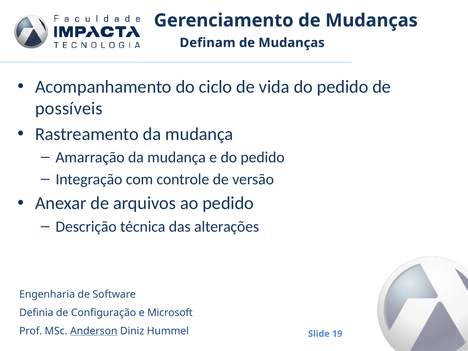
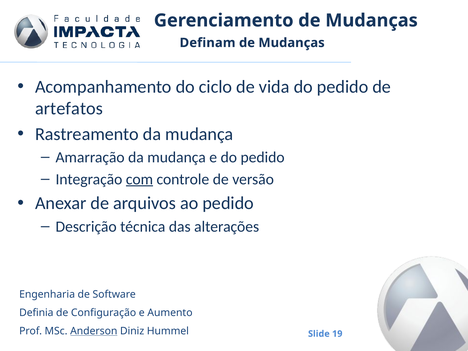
possíveis: possíveis -> artefatos
com underline: none -> present
Microsoft: Microsoft -> Aumento
